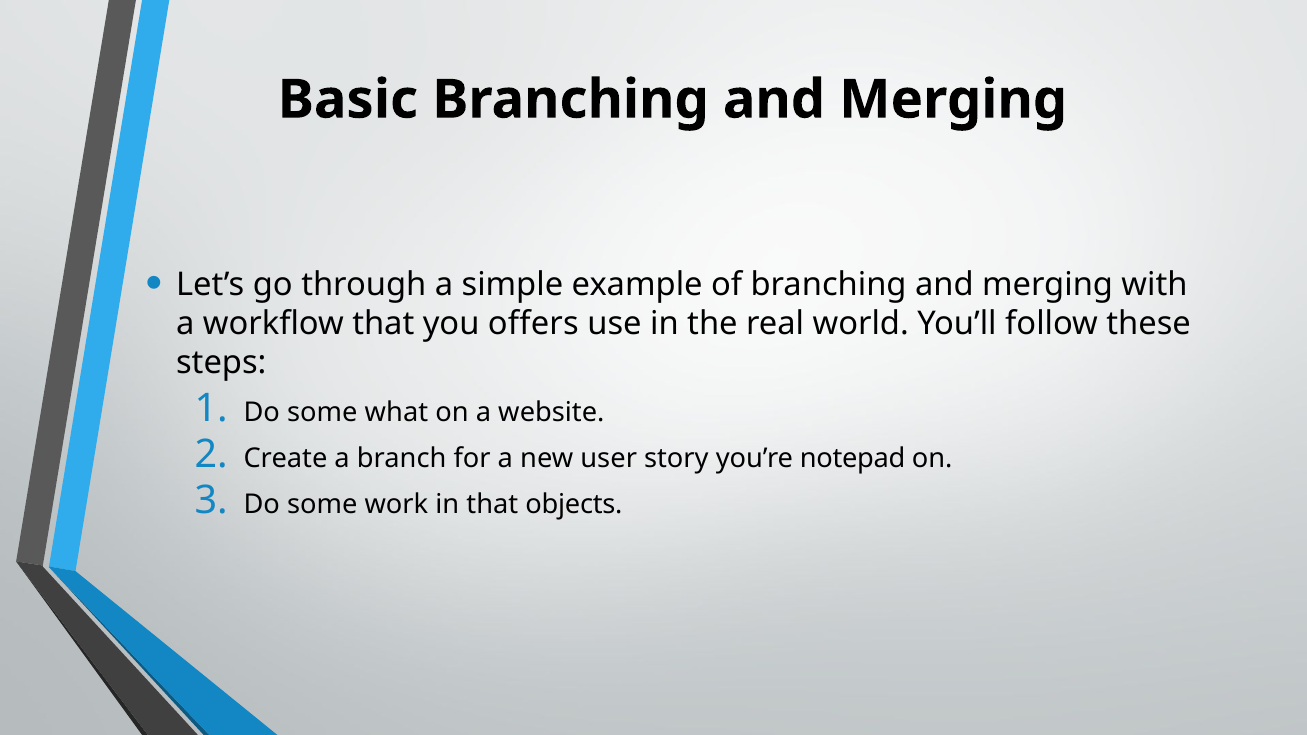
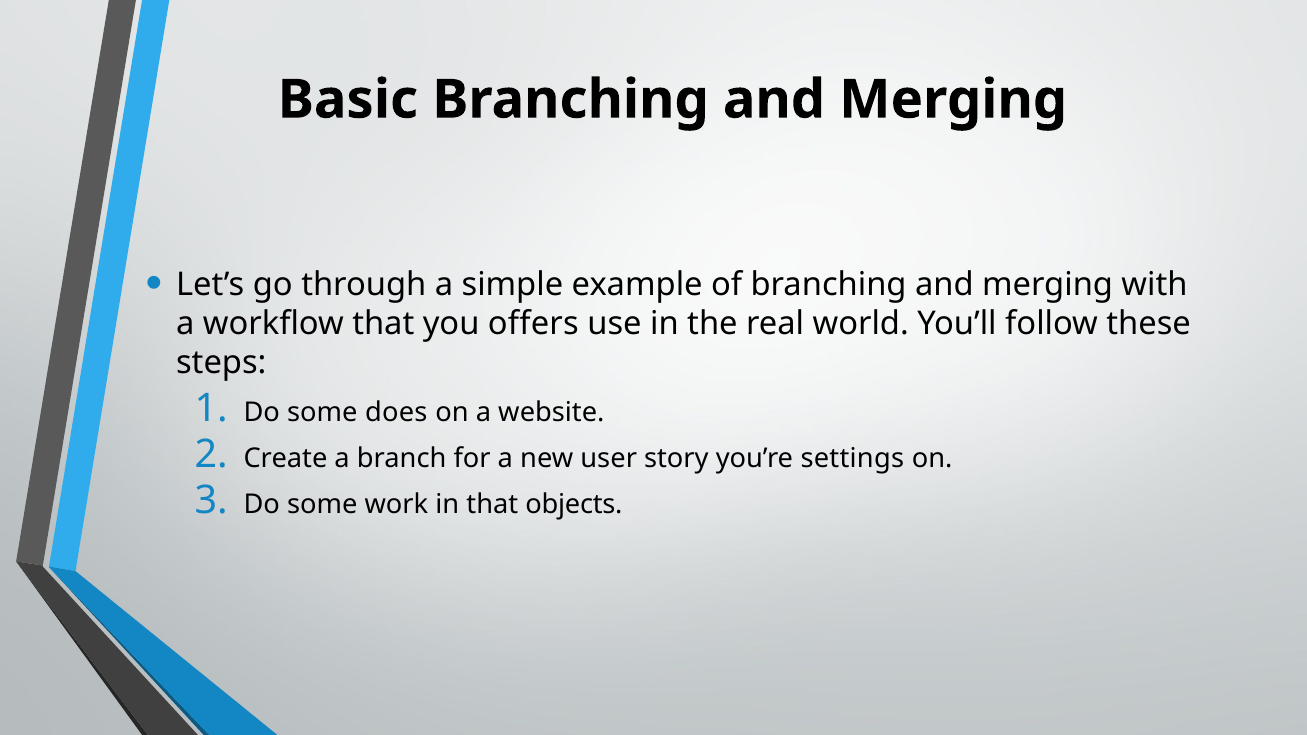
what: what -> does
notepad: notepad -> settings
